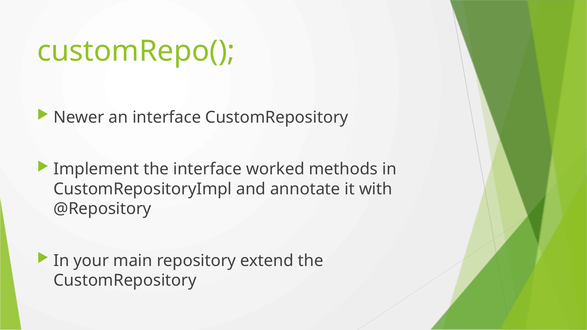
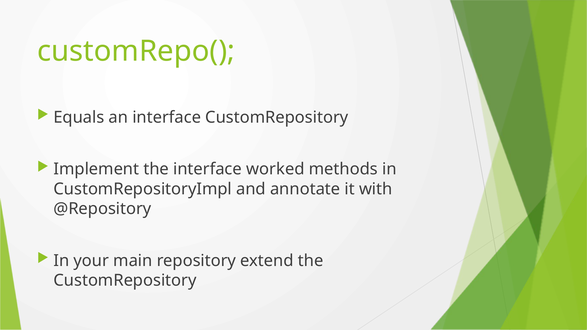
Newer: Newer -> Equals
